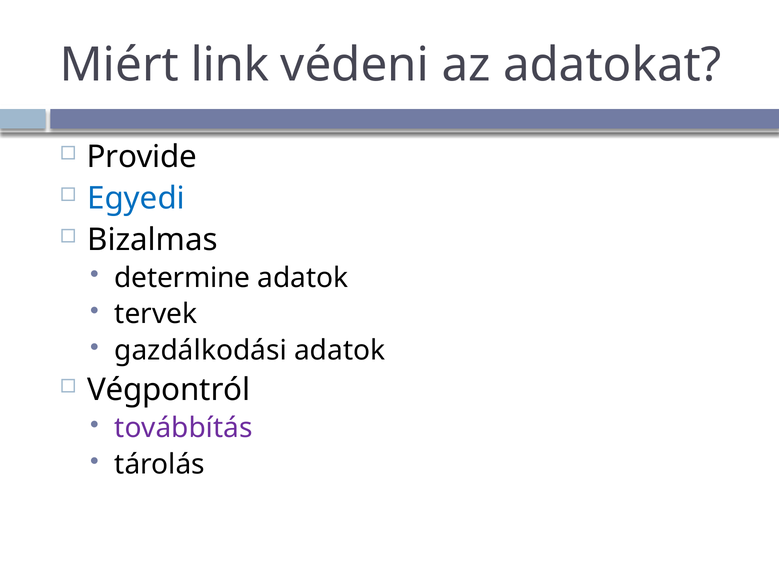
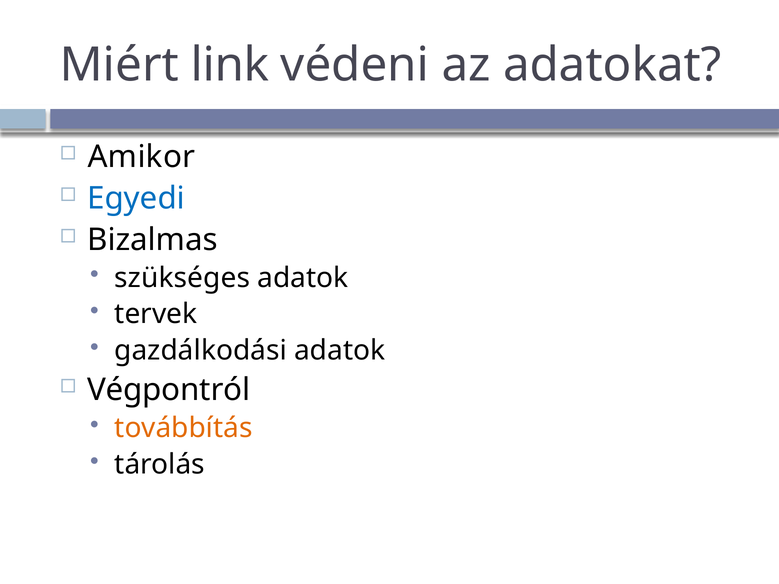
Provide: Provide -> Amikor
determine: determine -> szükséges
továbbítás colour: purple -> orange
